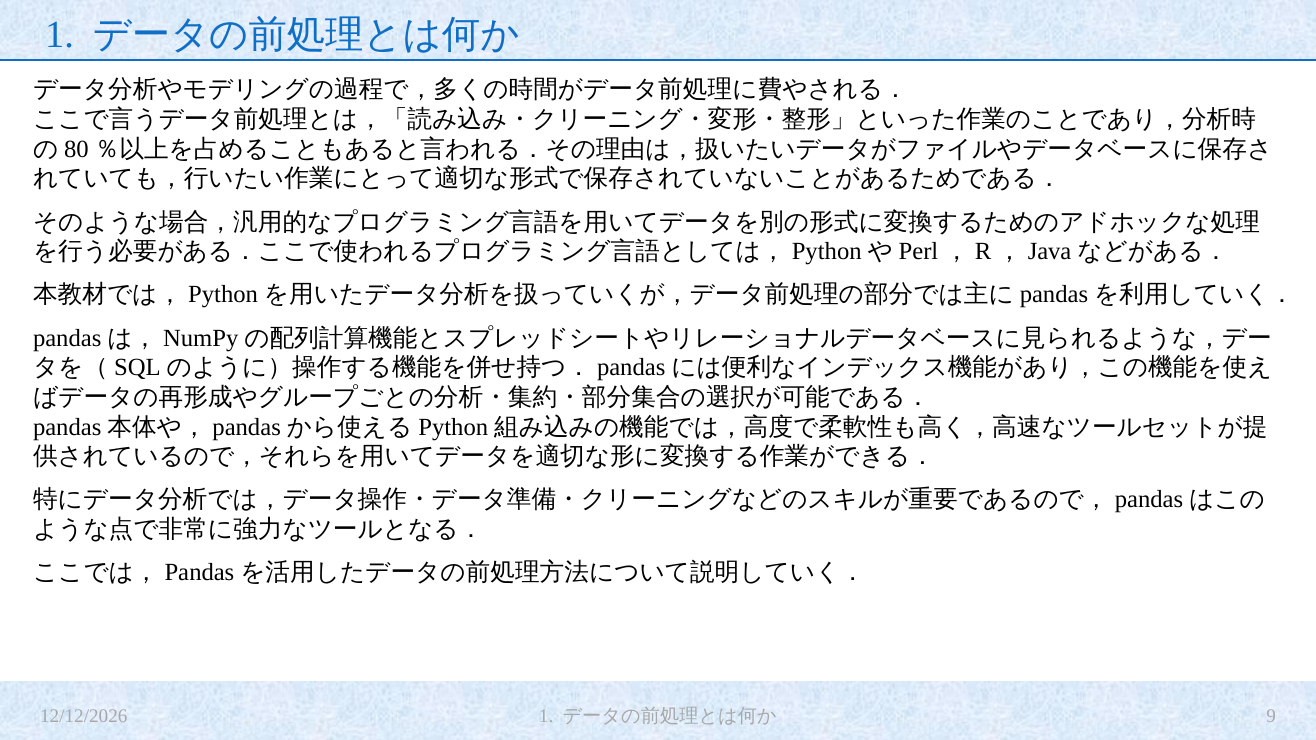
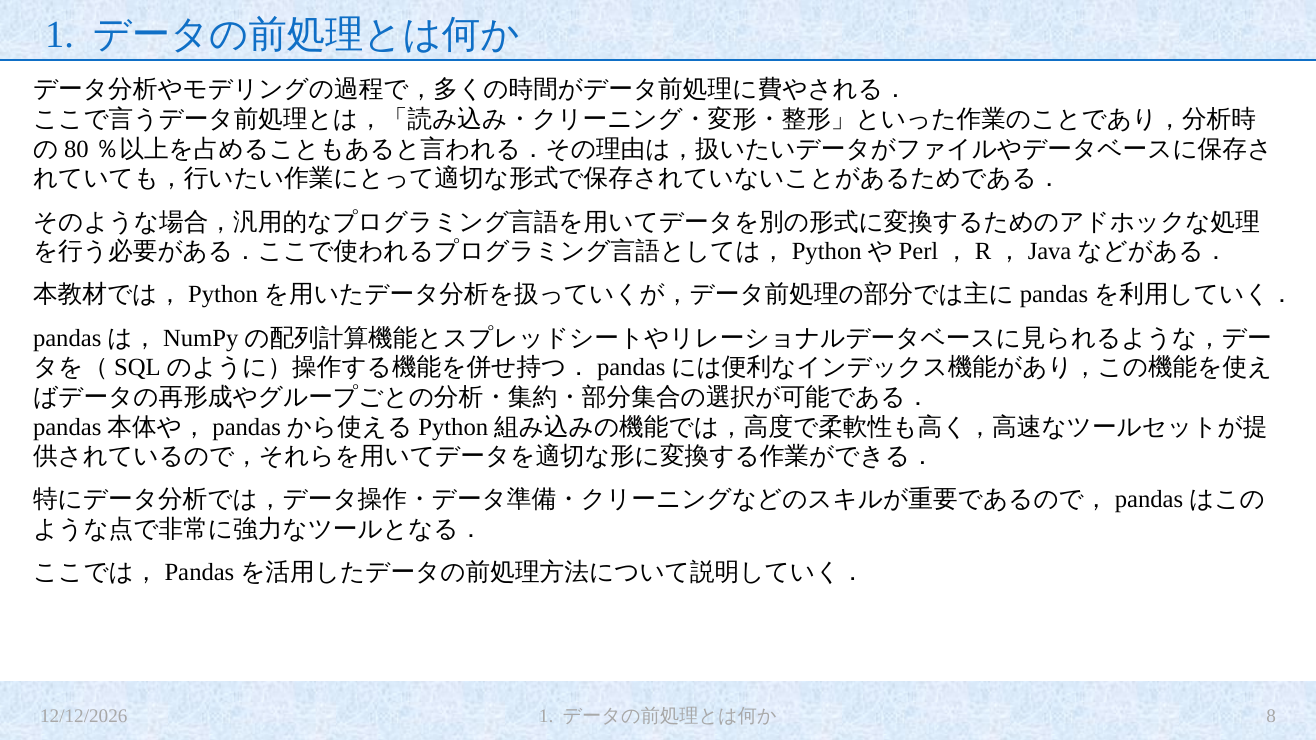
9: 9 -> 8
